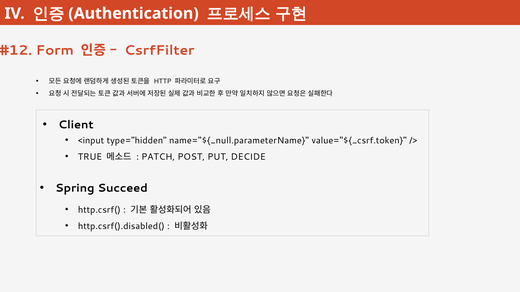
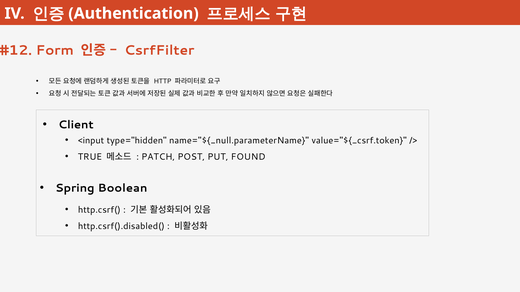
DECIDE: DECIDE -> FOUND
Succeed: Succeed -> Boolean
